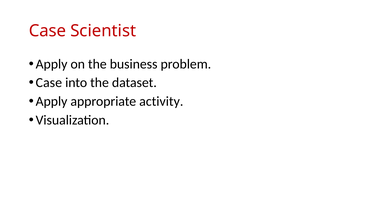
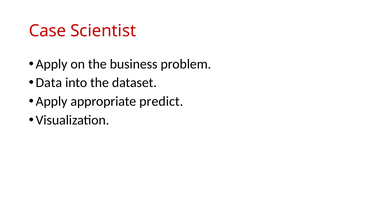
Case at (49, 83): Case -> Data
activity: activity -> predict
